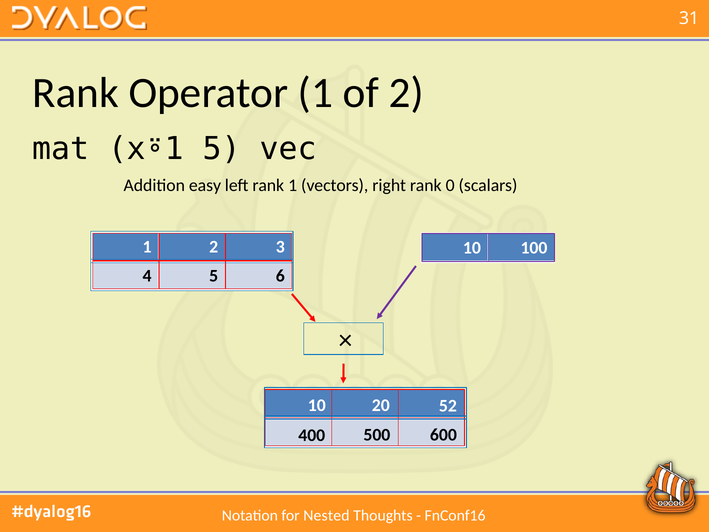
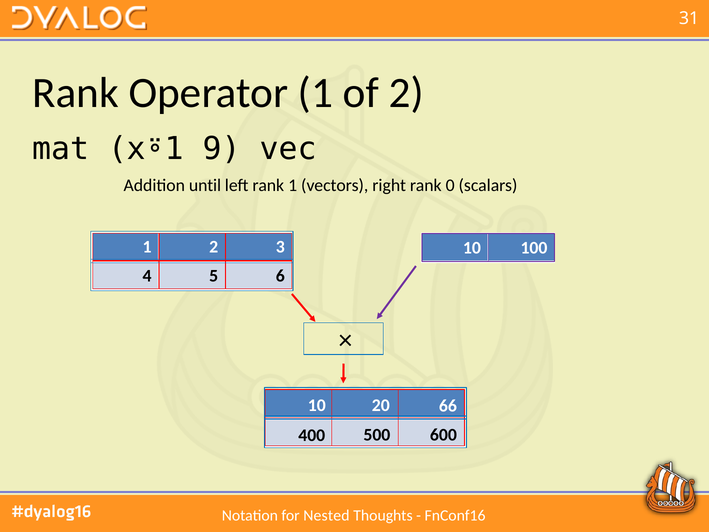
x⍤1 5: 5 -> 9
easy: easy -> until
52: 52 -> 66
